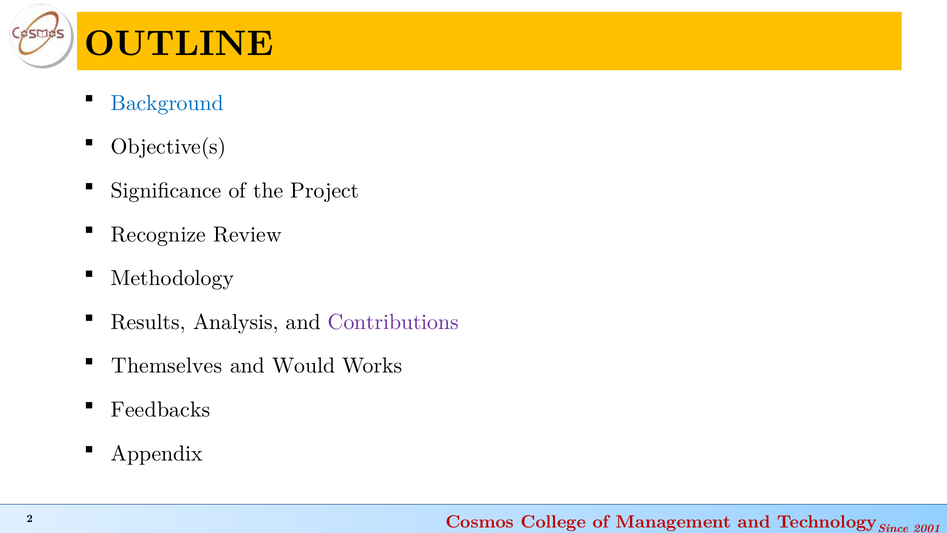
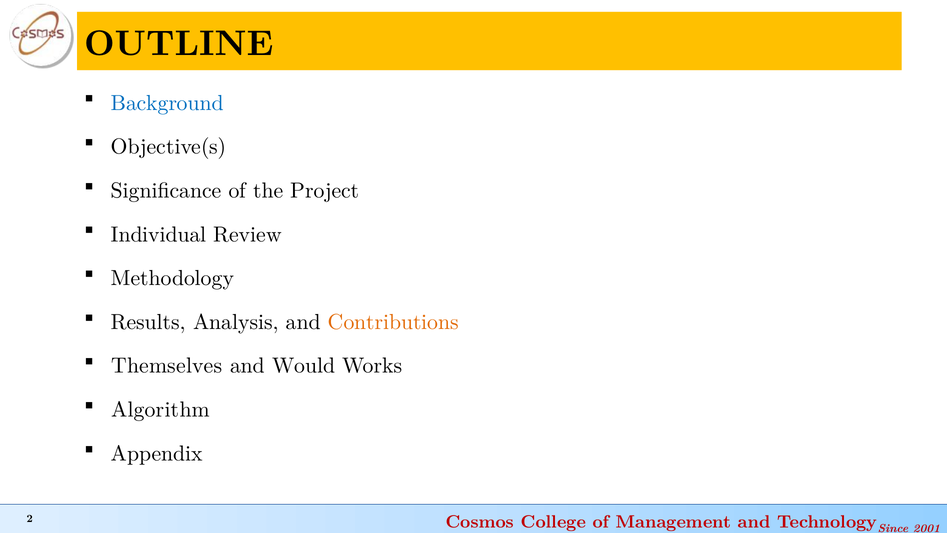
Recognize: Recognize -> Individual
Contributions colour: purple -> orange
Feedbacks: Feedbacks -> Algorithm
